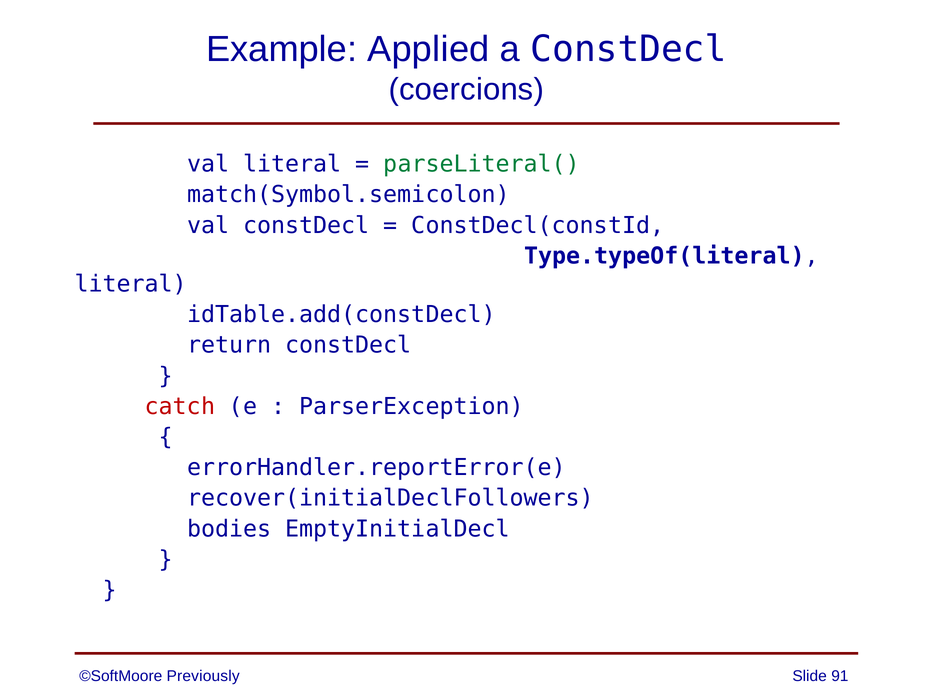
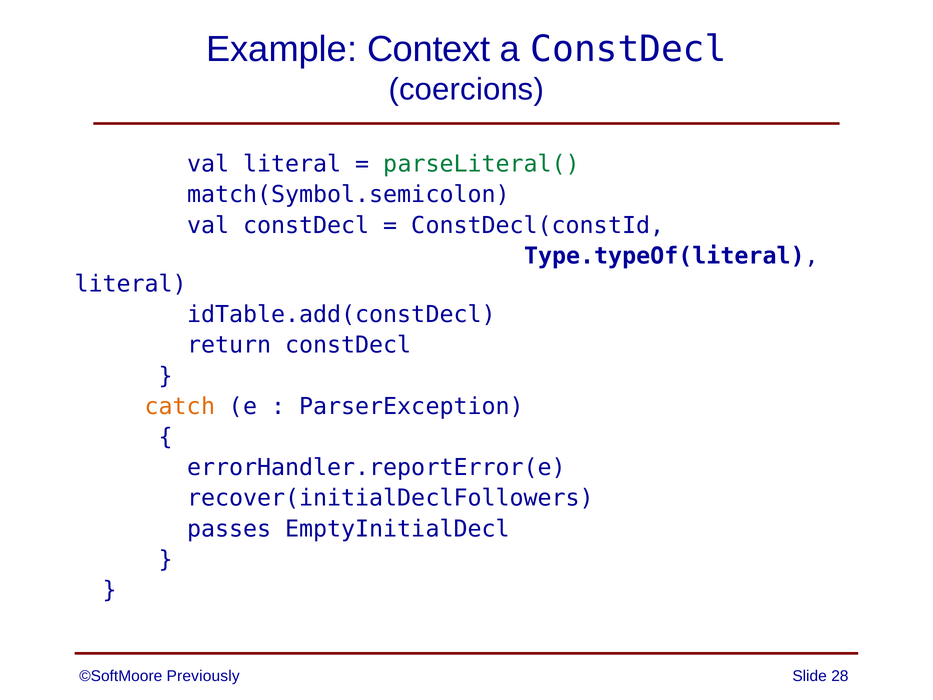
Applied: Applied -> Context
catch colour: red -> orange
bodies: bodies -> passes
91: 91 -> 28
